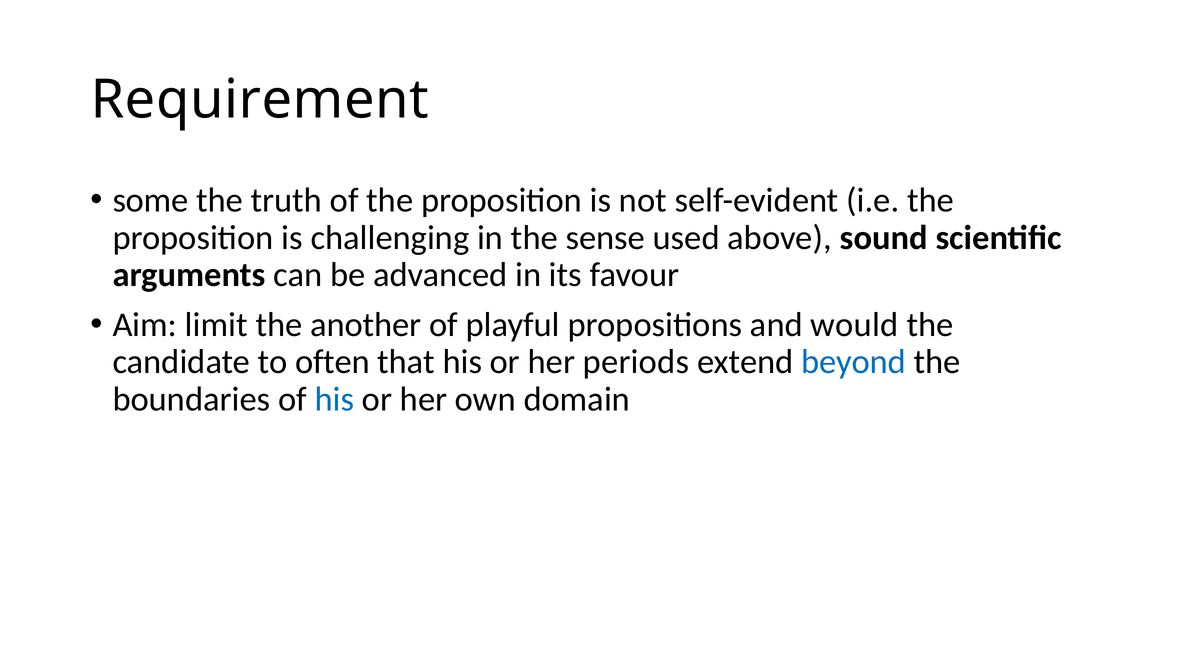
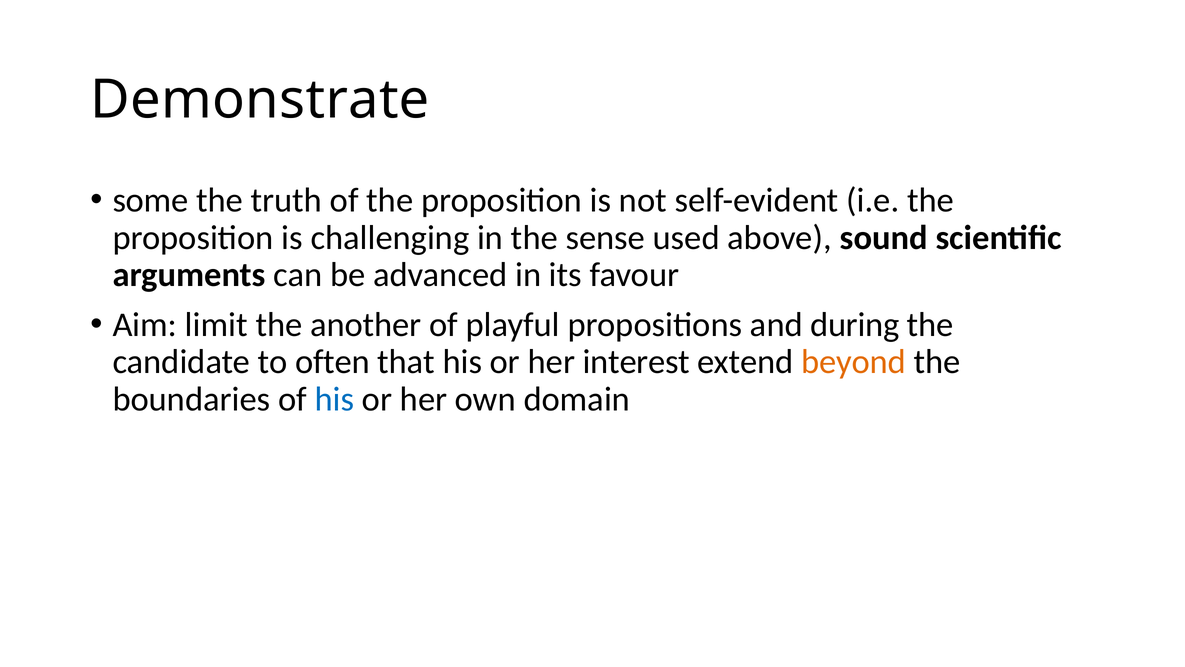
Requirement: Requirement -> Demonstrate
would: would -> during
periods: periods -> interest
beyond colour: blue -> orange
